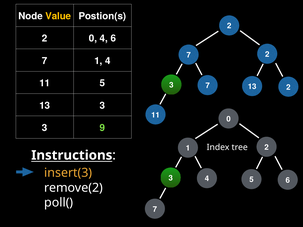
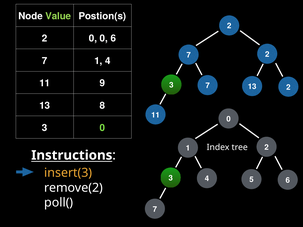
Value colour: yellow -> light green
0 4: 4 -> 0
11 5: 5 -> 9
3 at (102, 106): 3 -> 8
9 at (102, 128): 9 -> 0
